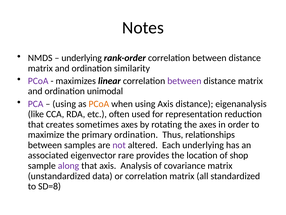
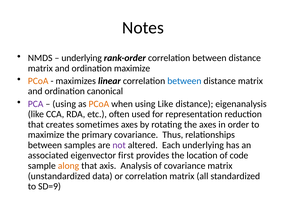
ordination similarity: similarity -> maximize
PCoA at (38, 81) colour: purple -> orange
between at (184, 81) colour: purple -> blue
unimodal: unimodal -> canonical
using Axis: Axis -> Like
primary ordination: ordination -> covariance
rare: rare -> first
shop: shop -> code
along colour: purple -> orange
SD=8: SD=8 -> SD=9
